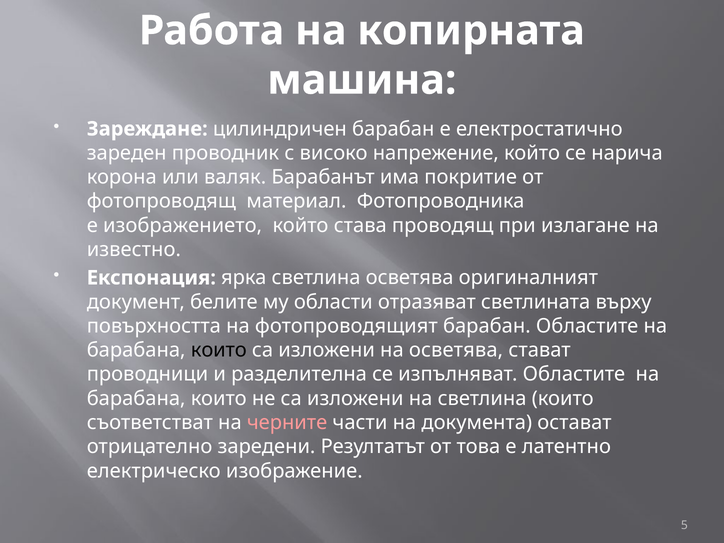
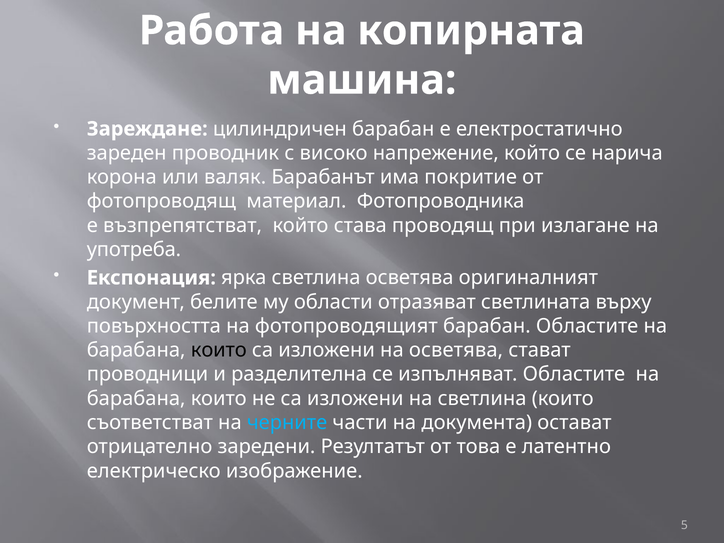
изображението: изображението -> възпрепятстват
известно: известно -> употреба
черните colour: pink -> light blue
